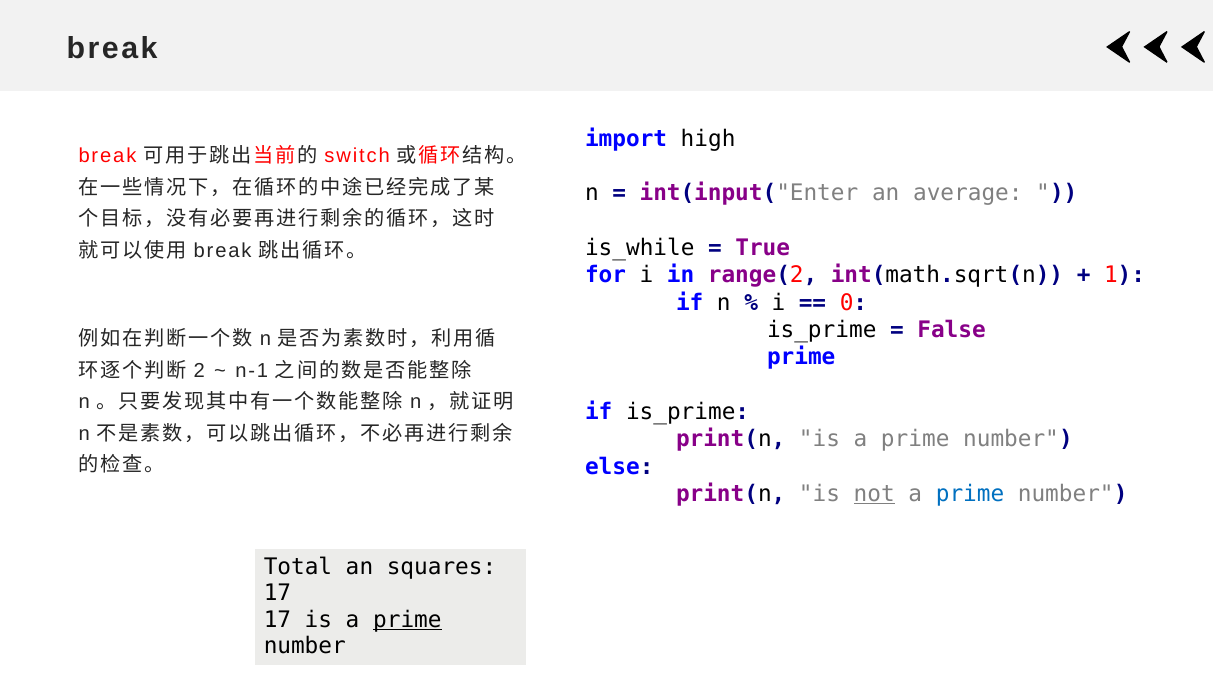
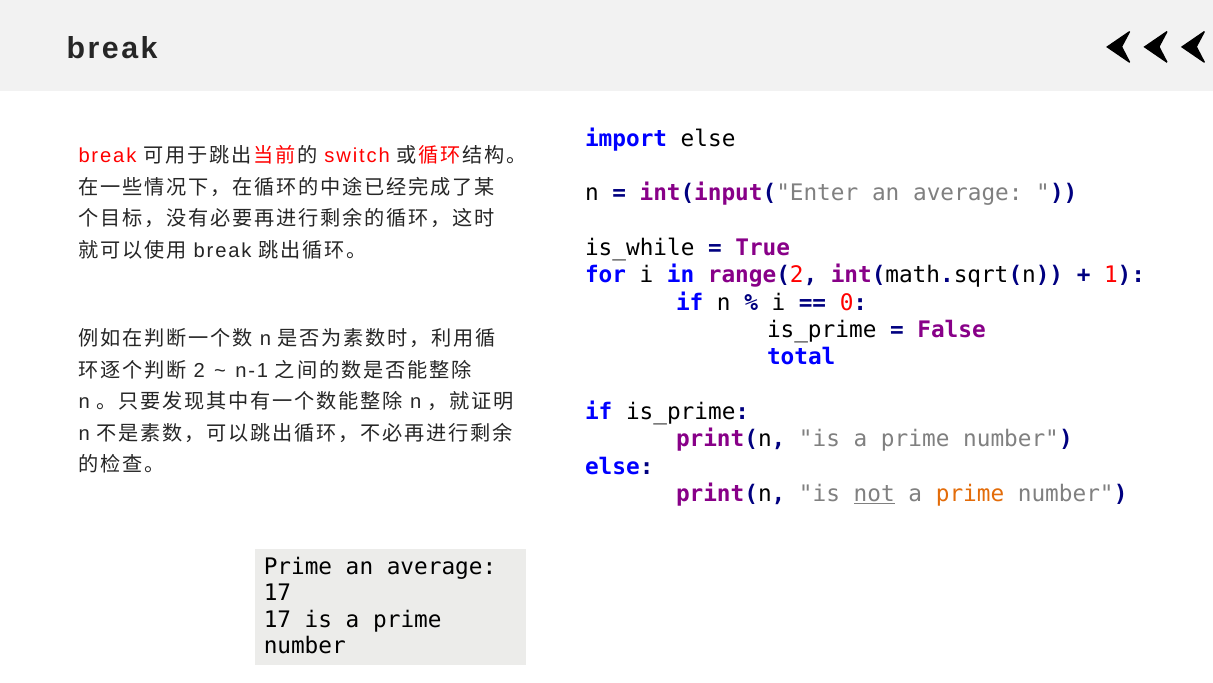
import high: high -> else
prime at (801, 357): prime -> total
prime at (970, 493) colour: blue -> orange
Total at (298, 566): Total -> Prime
squares at (442, 566): squares -> average
prime at (407, 619) underline: present -> none
